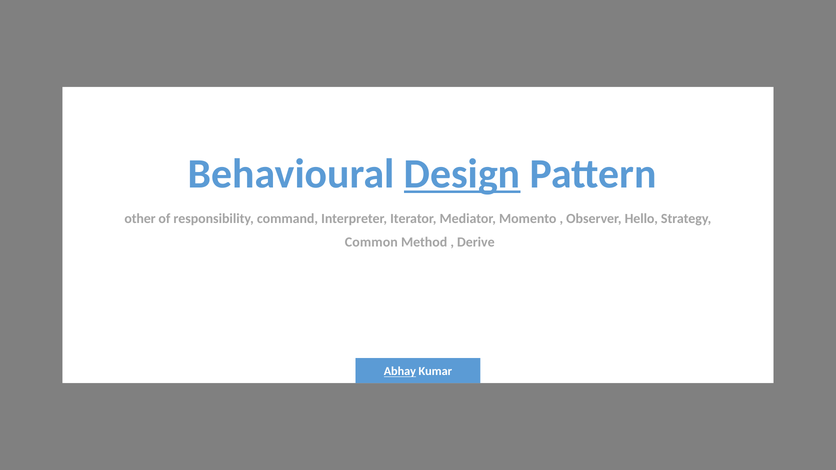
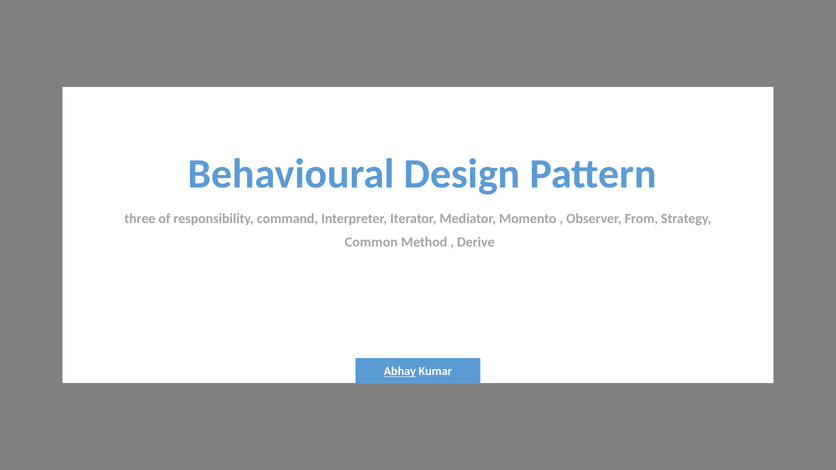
Design underline: present -> none
other: other -> three
Hello: Hello -> From
